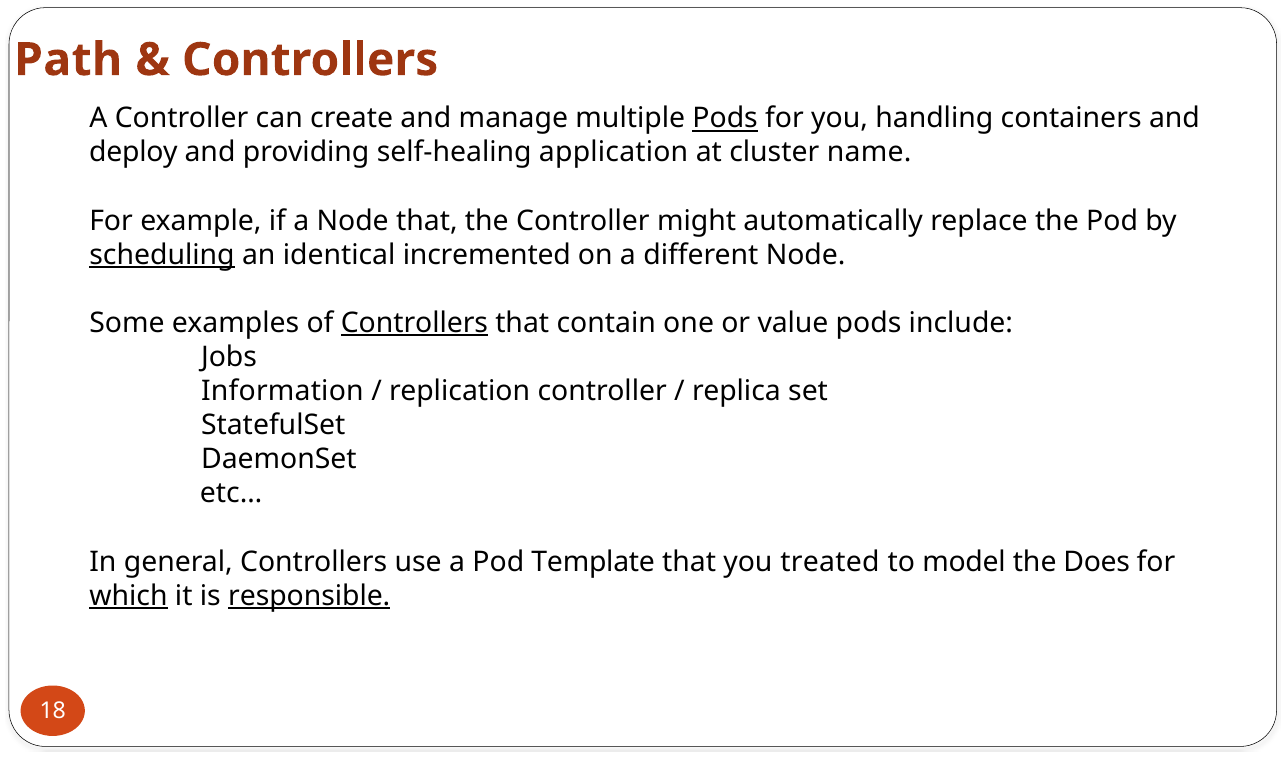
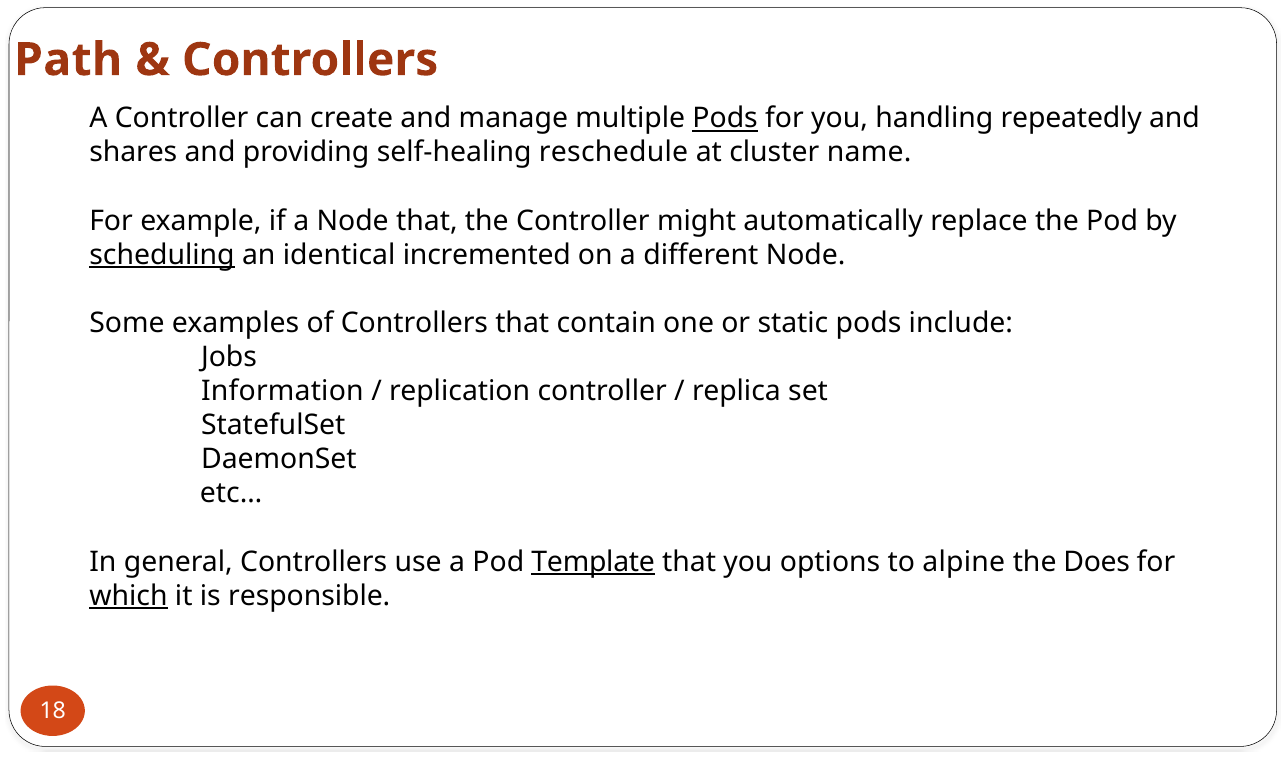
containers: containers -> repeatedly
deploy: deploy -> shares
application: application -> reschedule
Controllers at (414, 323) underline: present -> none
value: value -> static
Template underline: none -> present
treated: treated -> options
model: model -> alpine
responsible underline: present -> none
